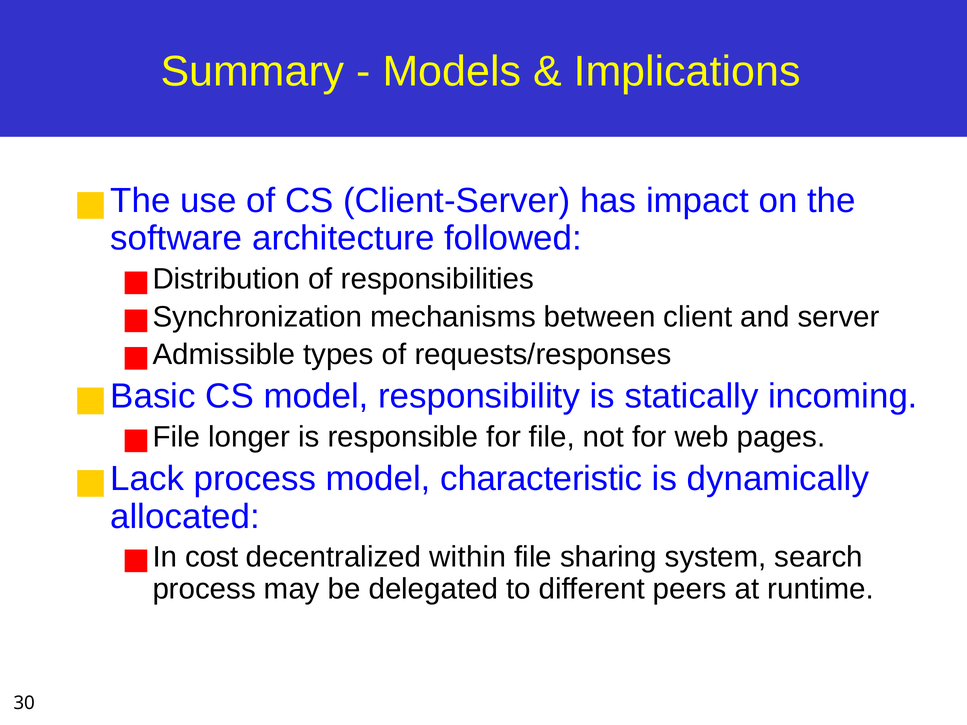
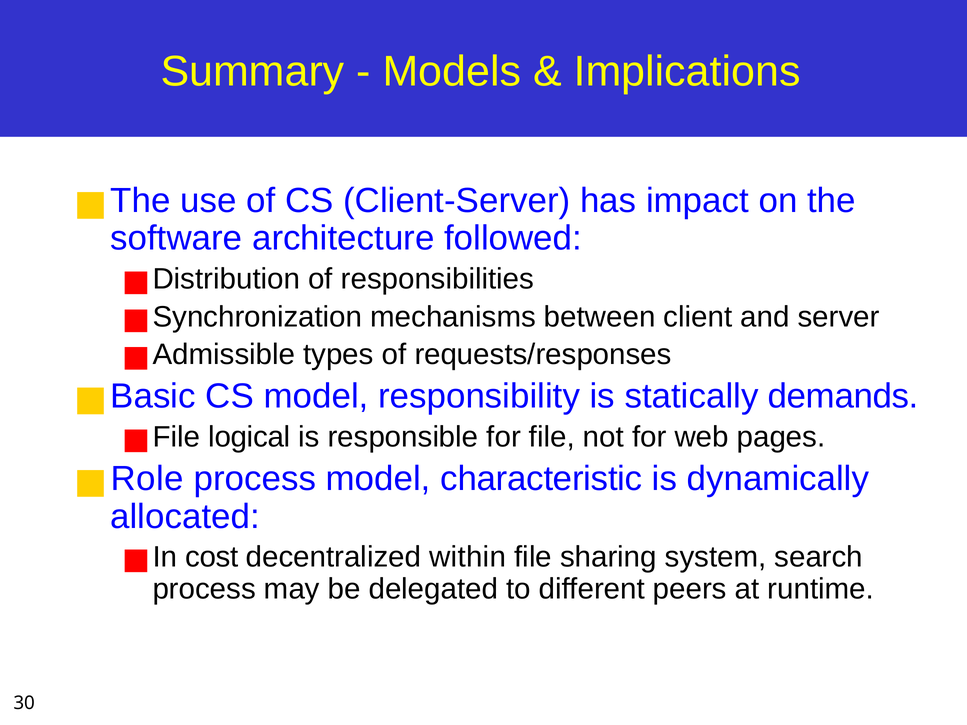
incoming: incoming -> demands
longer: longer -> logical
Lack: Lack -> Role
